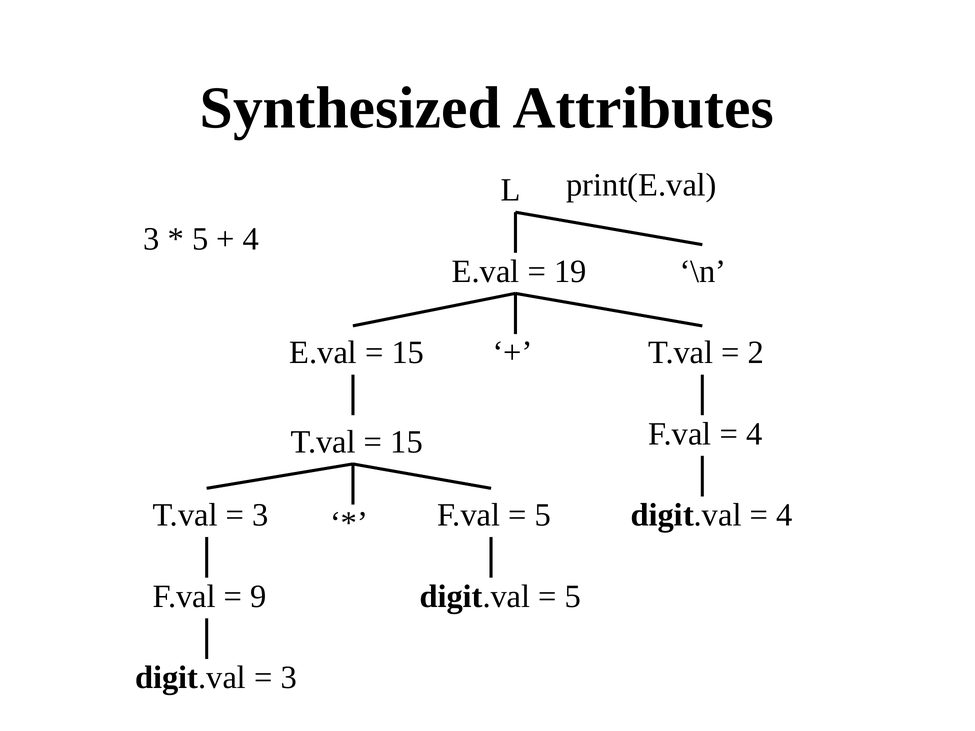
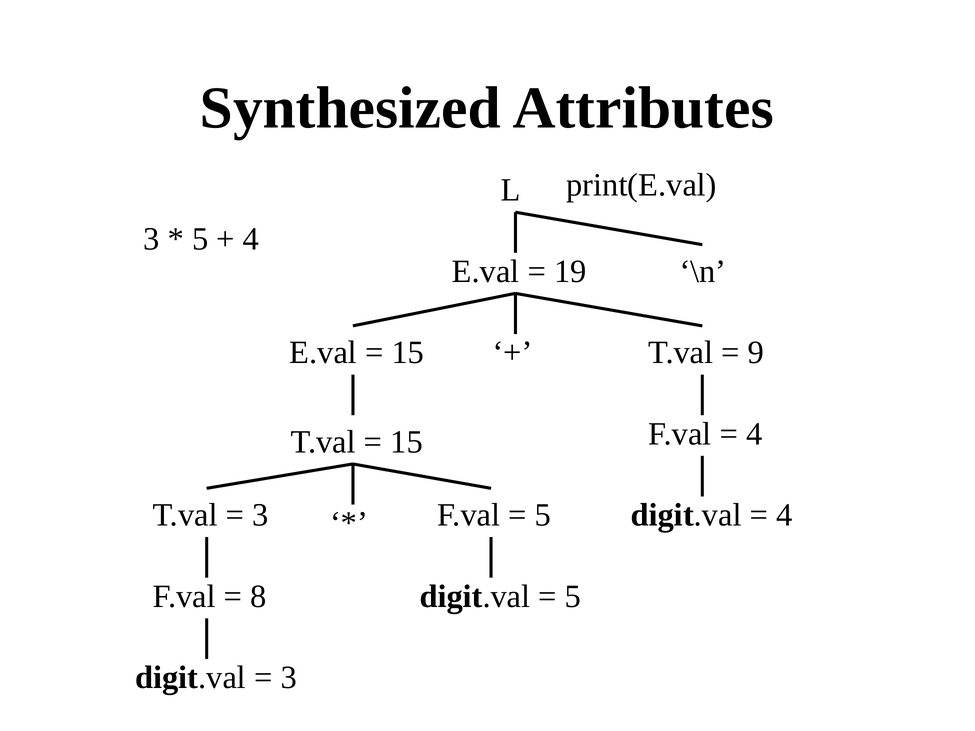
2: 2 -> 9
9: 9 -> 8
